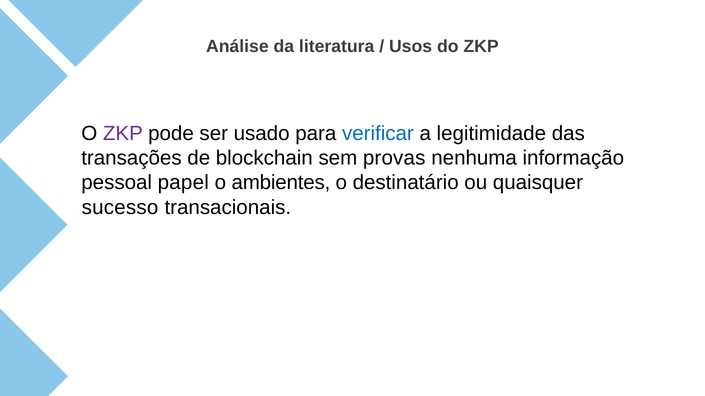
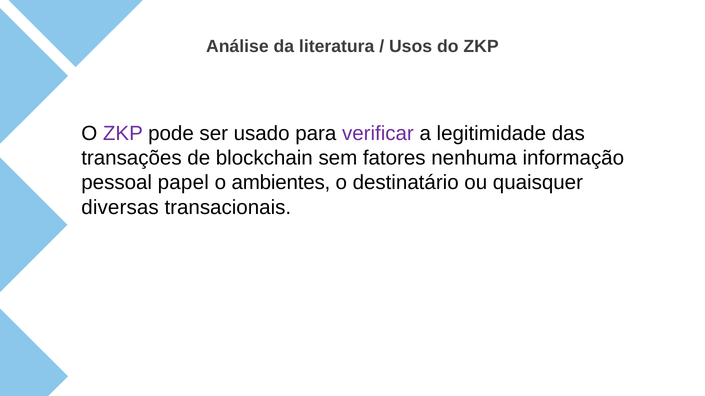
verificar colour: blue -> purple
provas: provas -> fatores
sucesso: sucesso -> diversas
